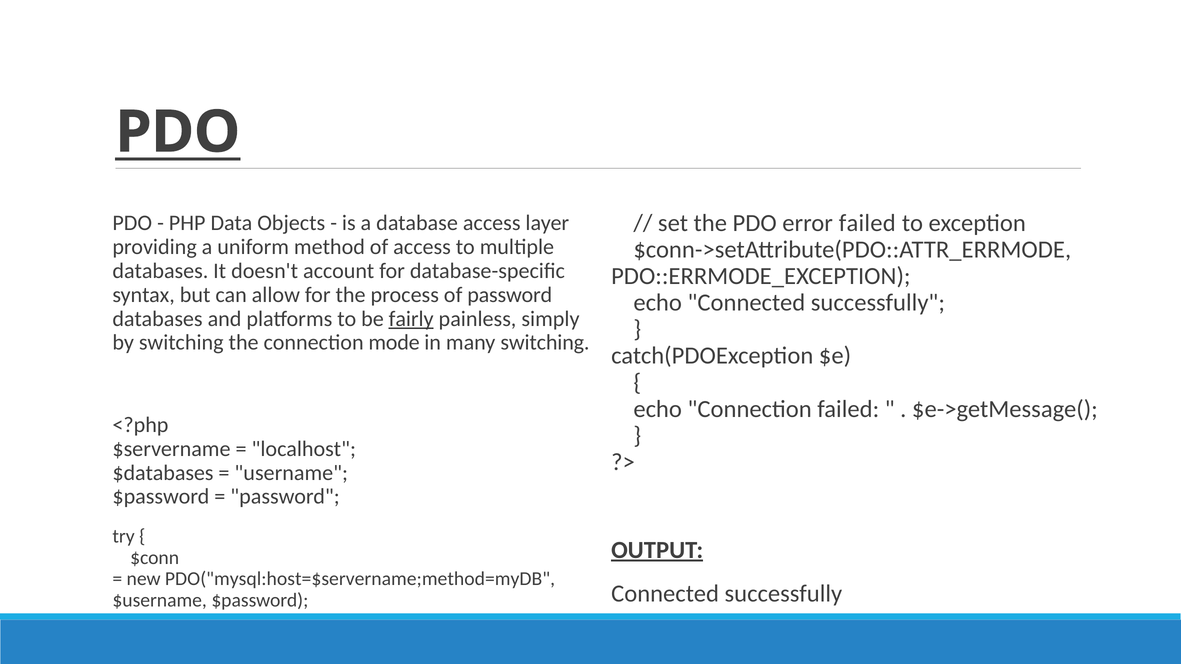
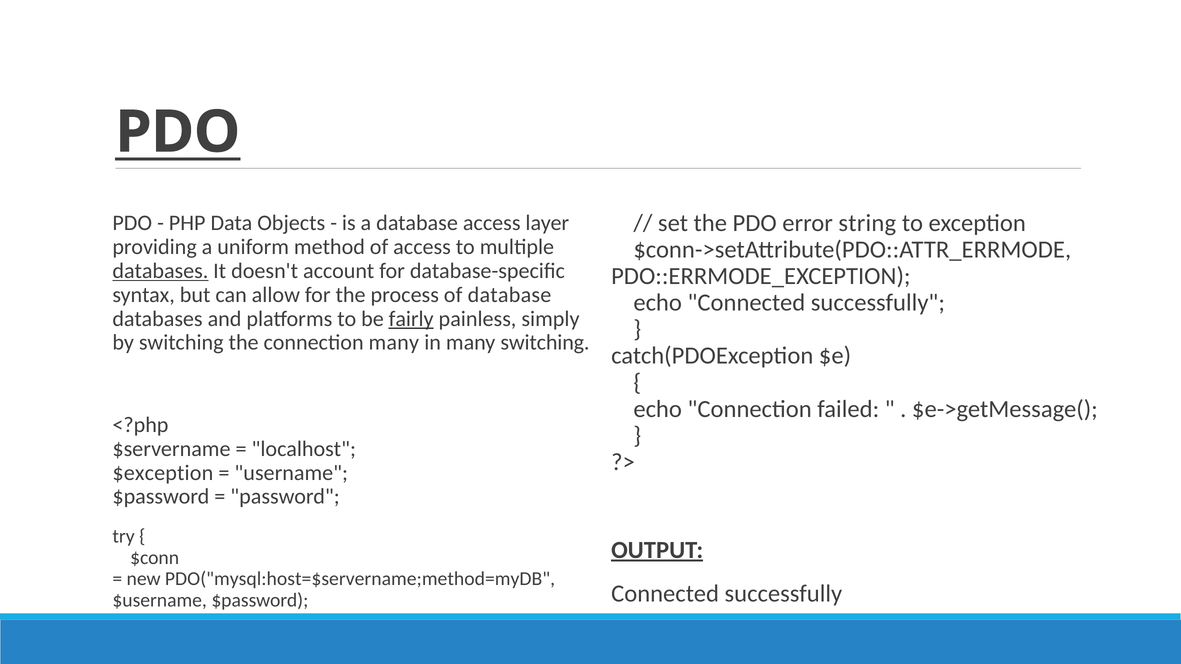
error failed: failed -> string
databases at (160, 271) underline: none -> present
of password: password -> database
connection mode: mode -> many
$databases: $databases -> $exception
